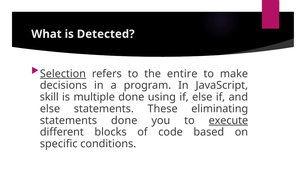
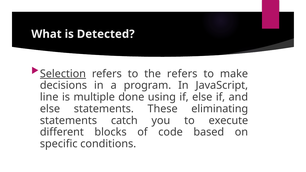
the entire: entire -> refers
skill: skill -> line
statements done: done -> catch
execute underline: present -> none
